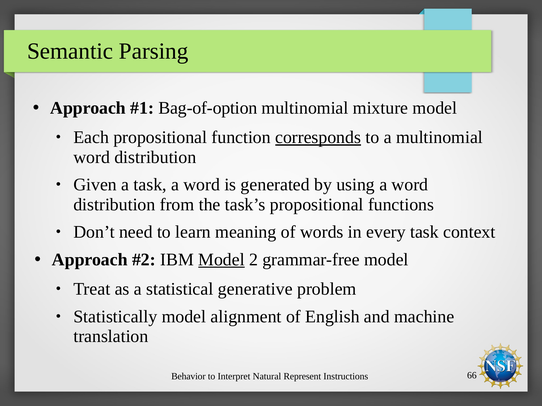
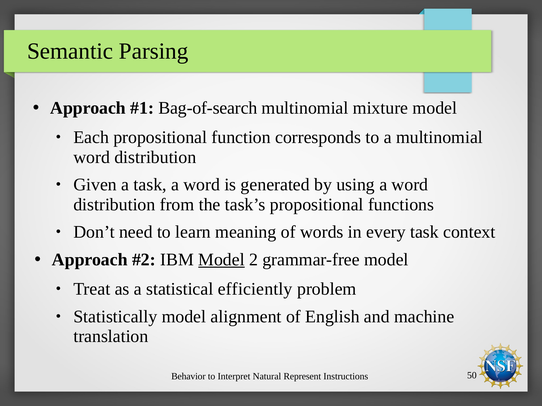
Bag-of-option: Bag-of-option -> Bag-of-search
corresponds underline: present -> none
generative: generative -> efficiently
66: 66 -> 50
